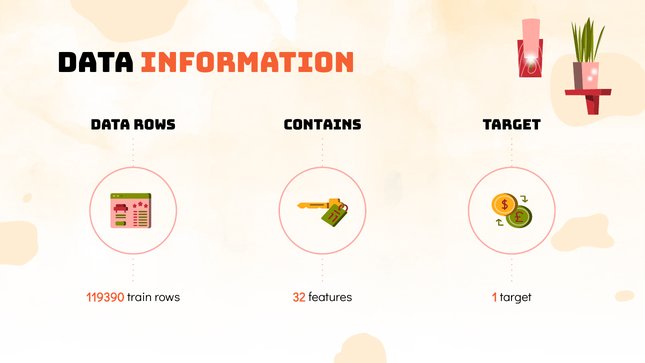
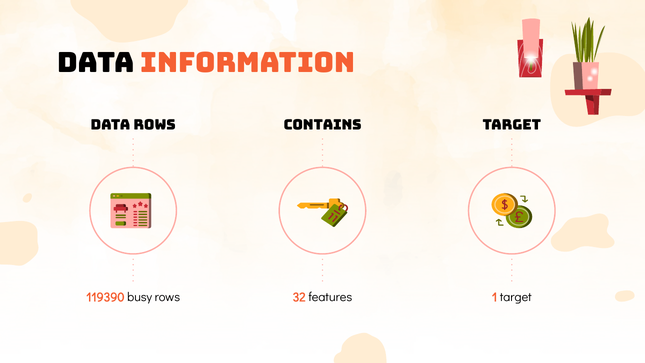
train: train -> busy
